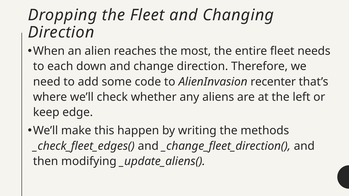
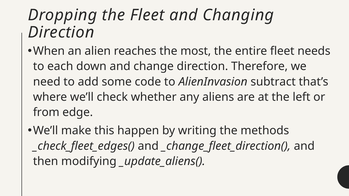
recenter: recenter -> subtract
keep: keep -> from
